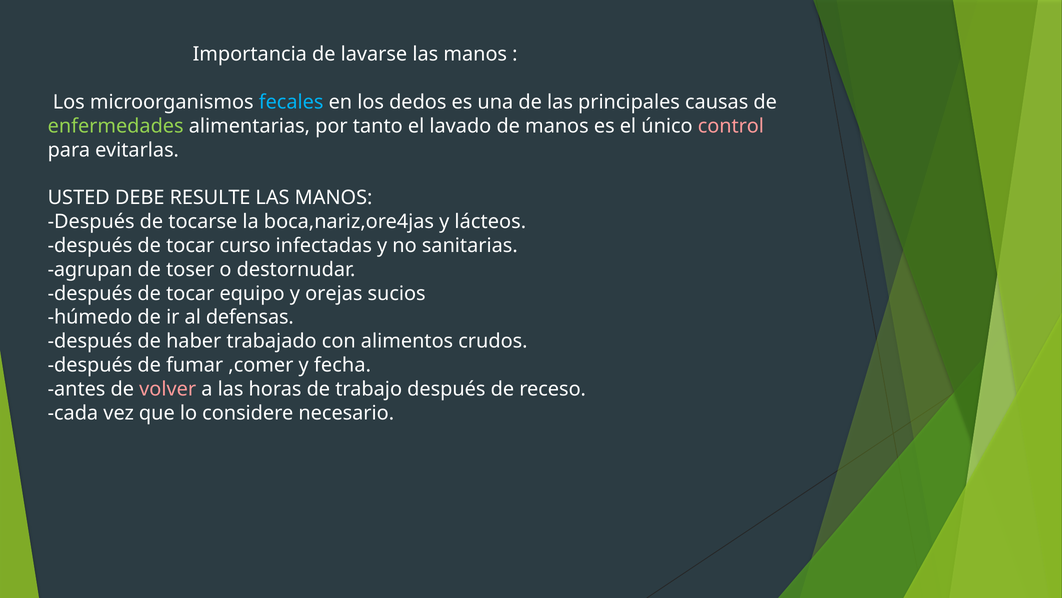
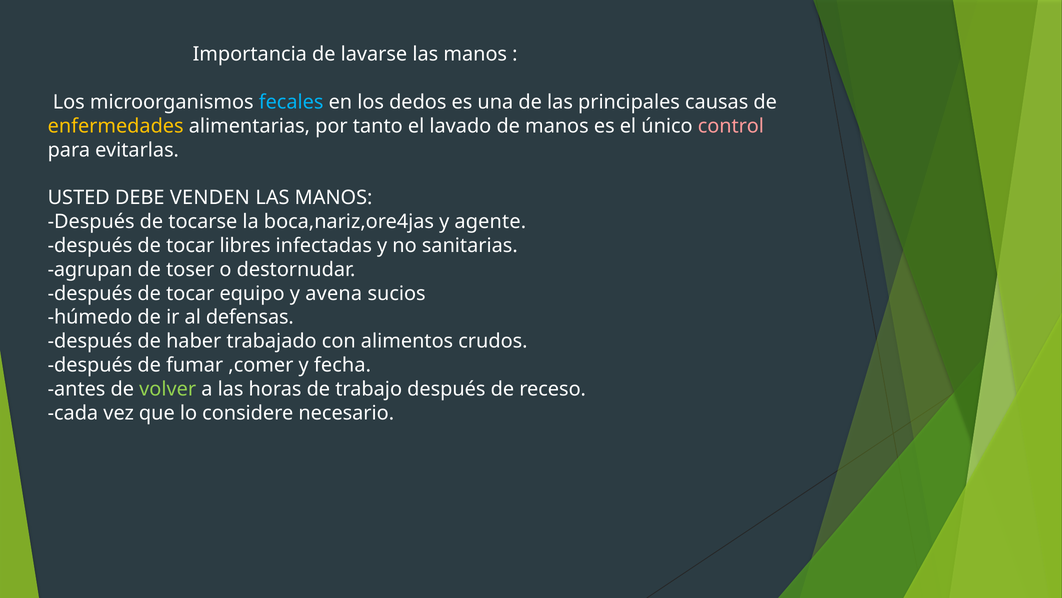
enfermedades colour: light green -> yellow
RESULTE: RESULTE -> VENDEN
lácteos: lácteos -> agente
curso: curso -> libres
orejas: orejas -> avena
volver colour: pink -> light green
